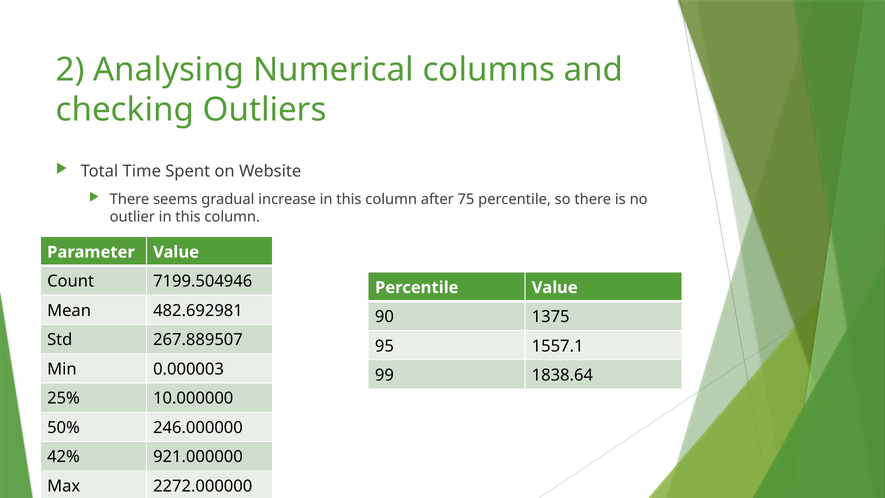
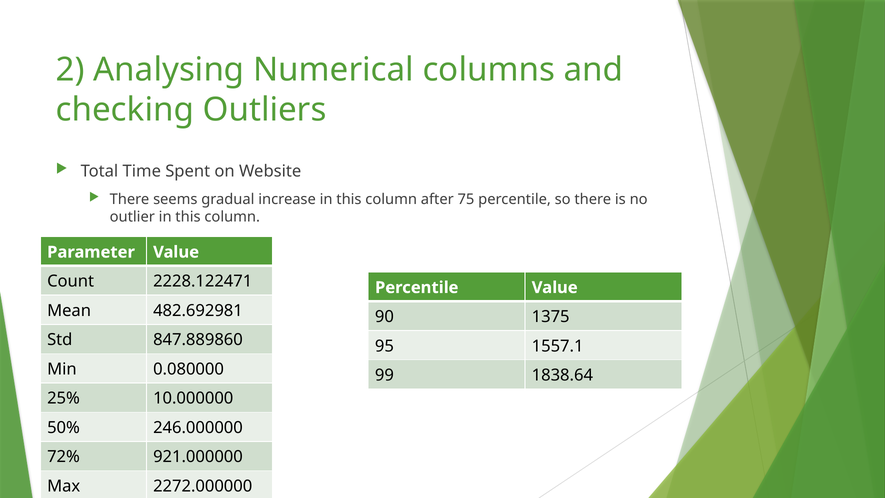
7199.504946: 7199.504946 -> 2228.122471
267.889507: 267.889507 -> 847.889860
0.000003: 0.000003 -> 0.080000
42%: 42% -> 72%
